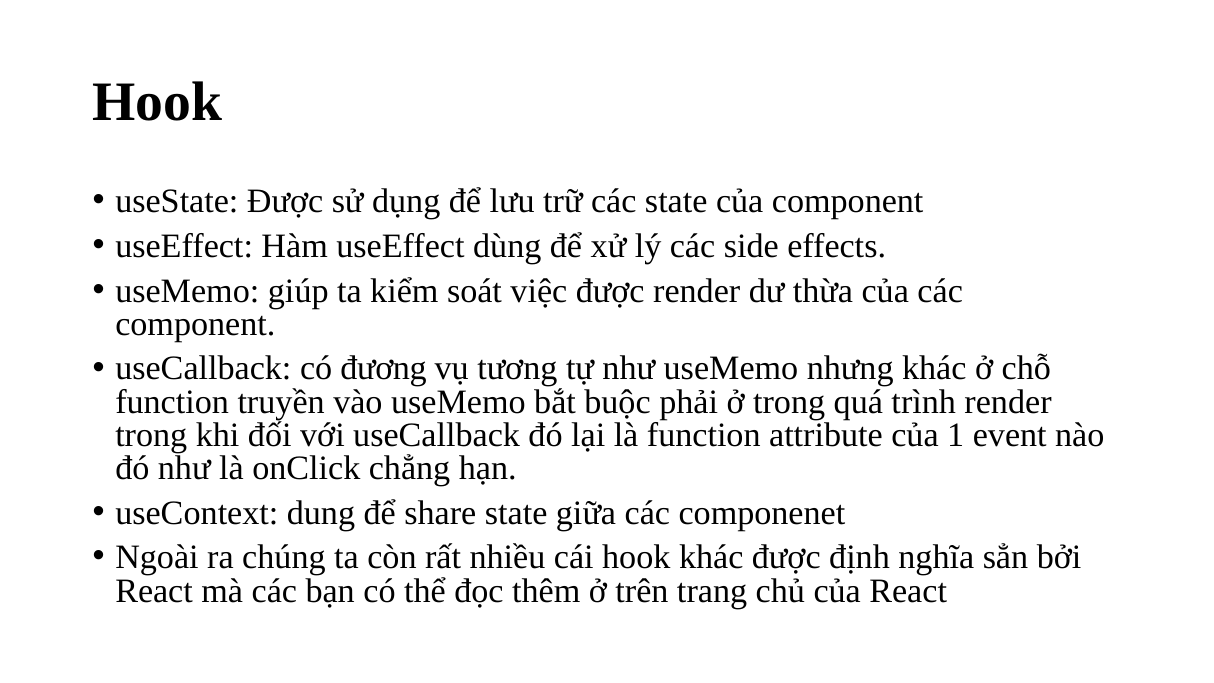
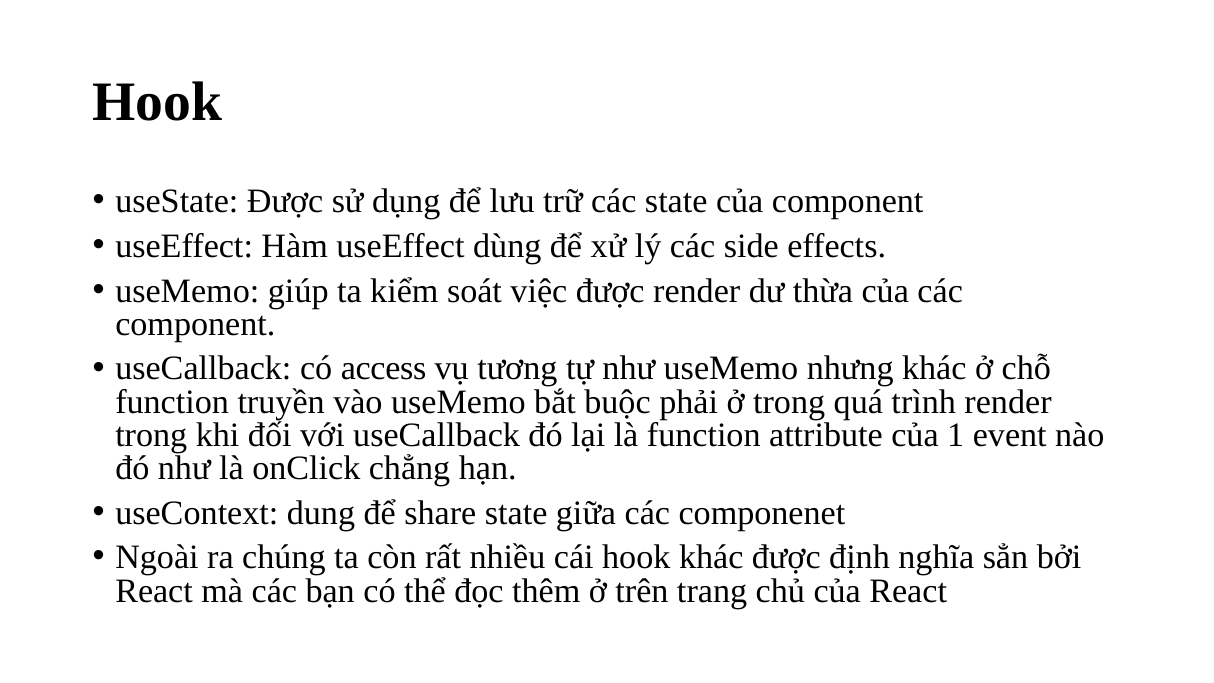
đương: đương -> access
